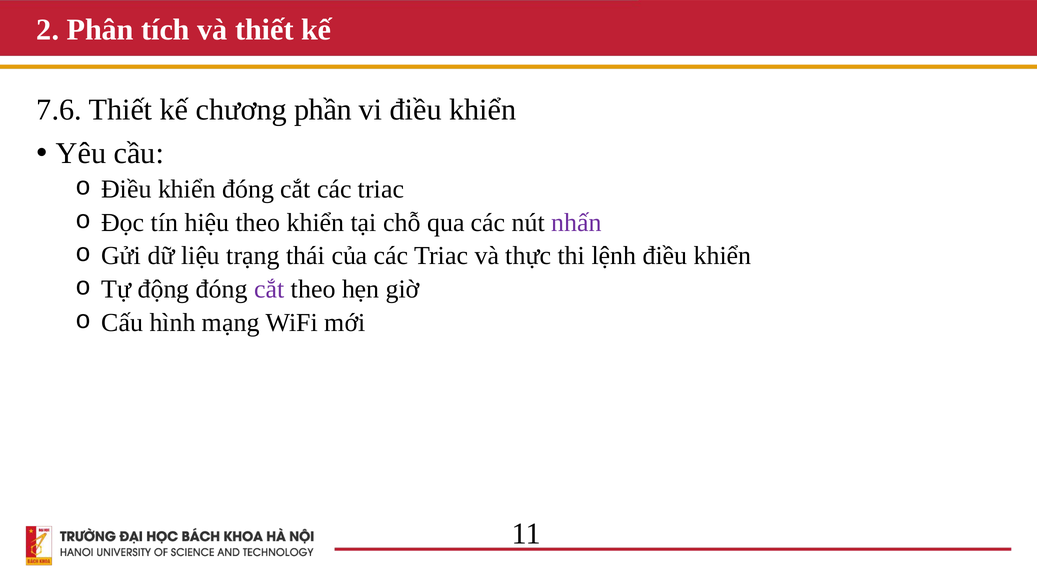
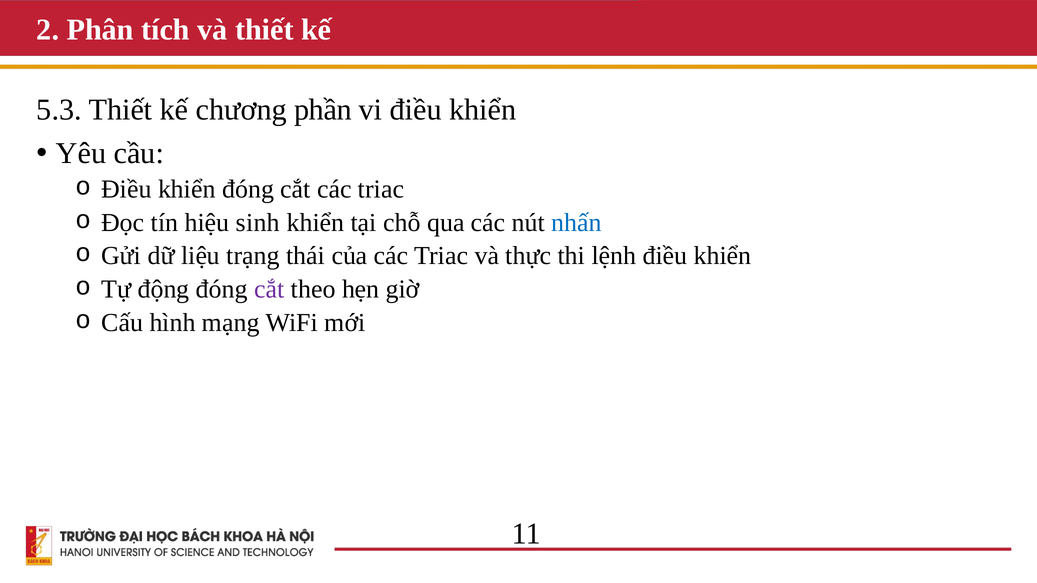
7.6: 7.6 -> 5.3
hiệu theo: theo -> sinh
nhấn colour: purple -> blue
